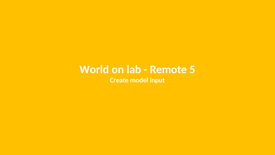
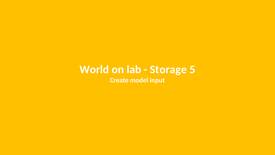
Remote: Remote -> Storage
